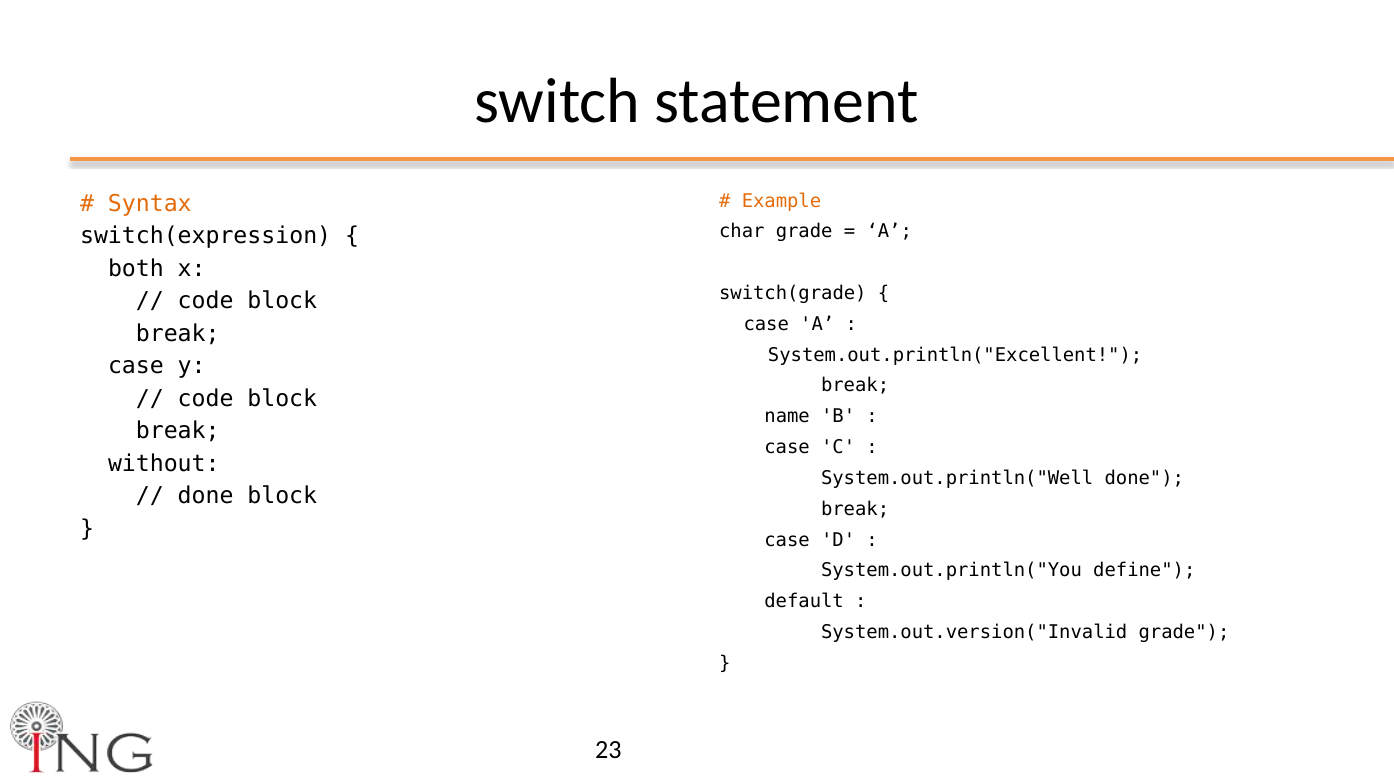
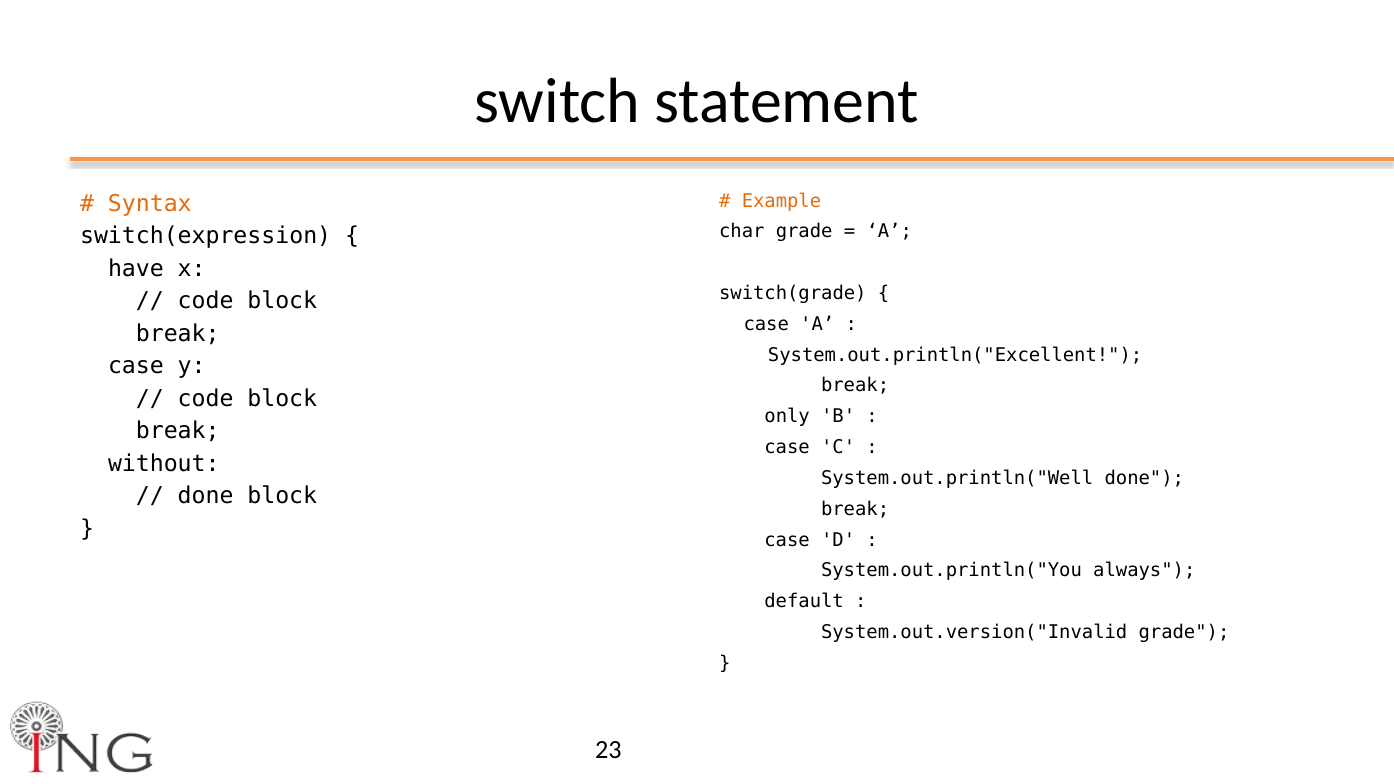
both: both -> have
name: name -> only
define: define -> always
